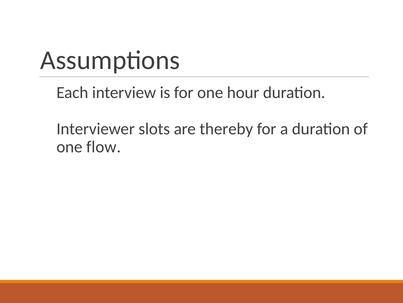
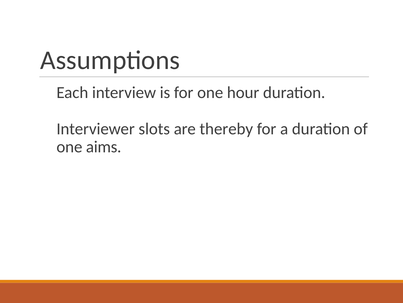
flow: flow -> aims
